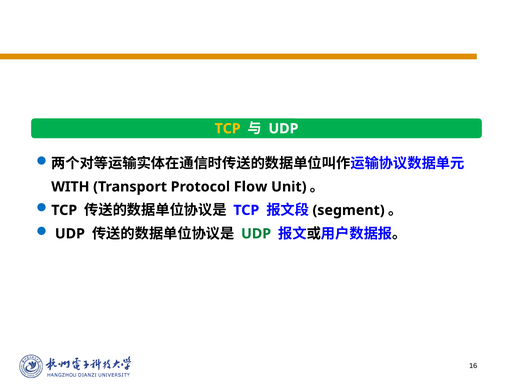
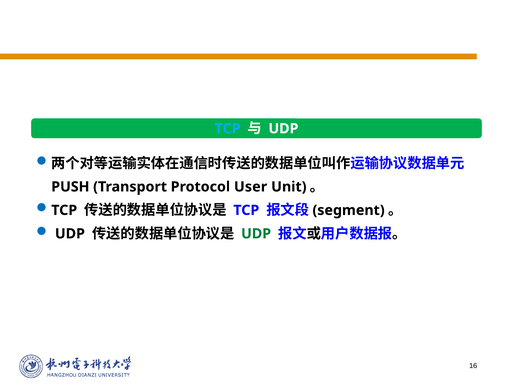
TCP at (228, 129) colour: yellow -> light blue
WITH: WITH -> PUSH
Flow: Flow -> User
